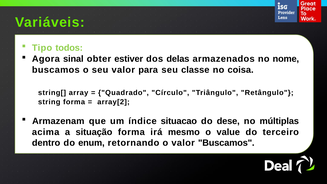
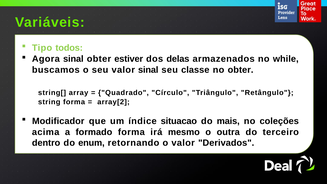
nome: nome -> while
valor para: para -> sinal
no coisa: coisa -> obter
Armazenam: Armazenam -> Modificador
dese: dese -> mais
múltiplas: múltiplas -> coleções
situação: situação -> formado
value: value -> outra
valor Buscamos: Buscamos -> Derivados
